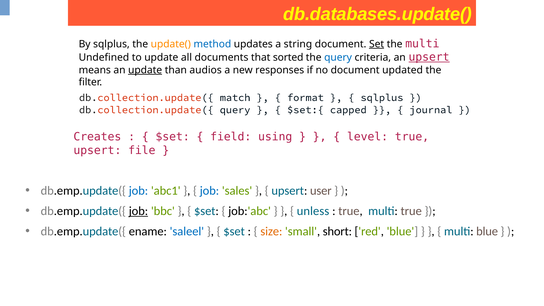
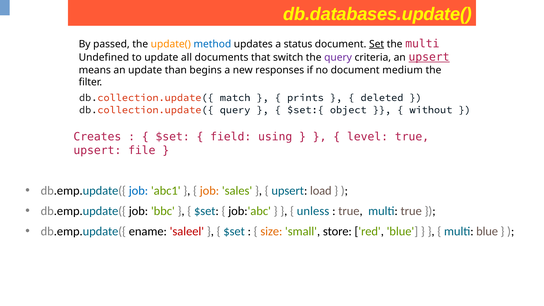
By sqlplus: sqlplus -> passed
string: string -> status
sorted: sorted -> switch
query at (338, 58) colour: blue -> purple
update at (145, 70) underline: present -> none
audios: audios -> begins
updated: updated -> medium
format: format -> prints
sqlplus at (382, 98): sqlplus -> deleted
capped: capped -> object
journal: journal -> without
job at (209, 191) colour: blue -> orange
user: user -> load
job at (138, 211) underline: present -> none
saleel colour: blue -> red
short: short -> store
